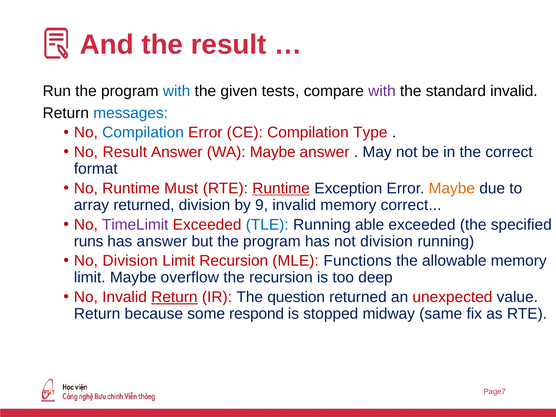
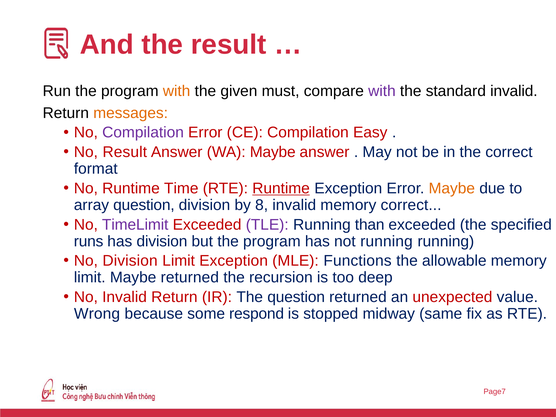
with at (177, 91) colour: blue -> orange
tests: tests -> must
messages colour: blue -> orange
Compilation at (143, 133) colour: blue -> purple
Type: Type -> Easy
Must: Must -> Time
array returned: returned -> question
9: 9 -> 8
TLE colour: blue -> purple
able: able -> than
has answer: answer -> division
not division: division -> running
Limit Recursion: Recursion -> Exception
Maybe overflow: overflow -> returned
Return at (174, 297) underline: present -> none
Return at (97, 314): Return -> Wrong
